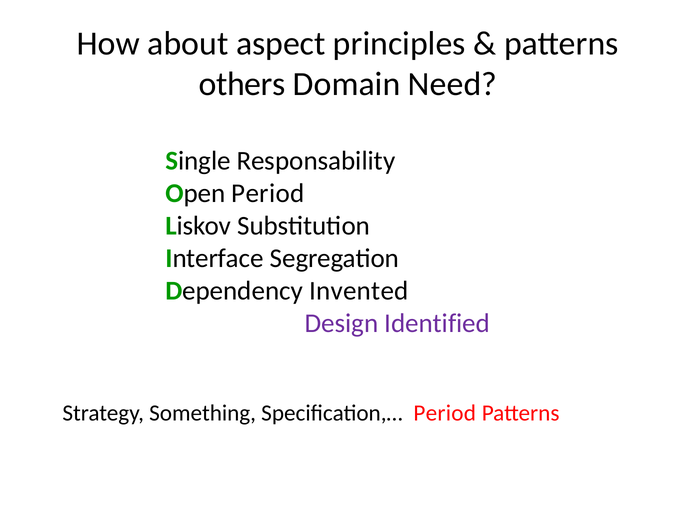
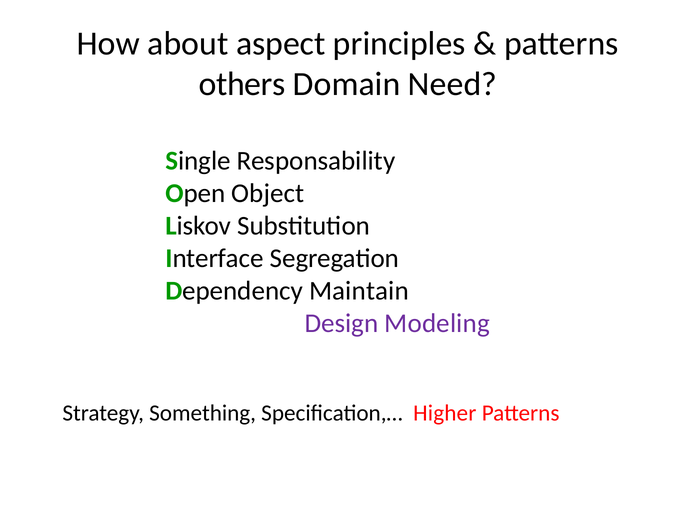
Open Period: Period -> Object
Invented: Invented -> Maintain
Identified: Identified -> Modeling
Specification,… Period: Period -> Higher
